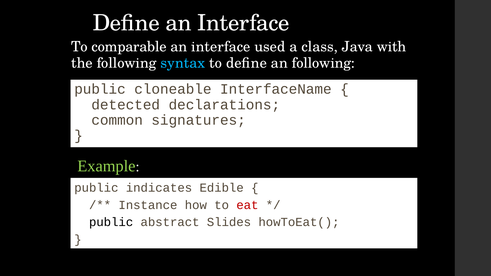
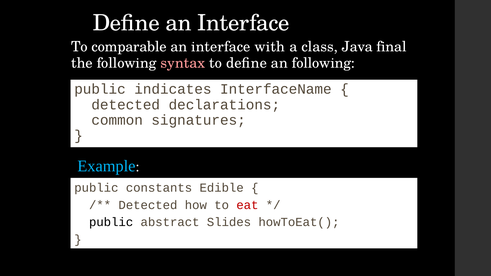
used: used -> with
with: with -> final
syntax colour: light blue -> pink
cloneable: cloneable -> indicates
Example colour: light green -> light blue
indicates: indicates -> constants
Instance at (148, 205): Instance -> Detected
